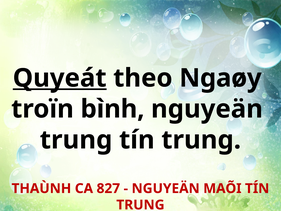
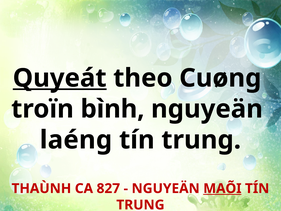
Ngaøy: Ngaøy -> Cuøng
trung at (76, 140): trung -> laéng
MAÕI underline: none -> present
